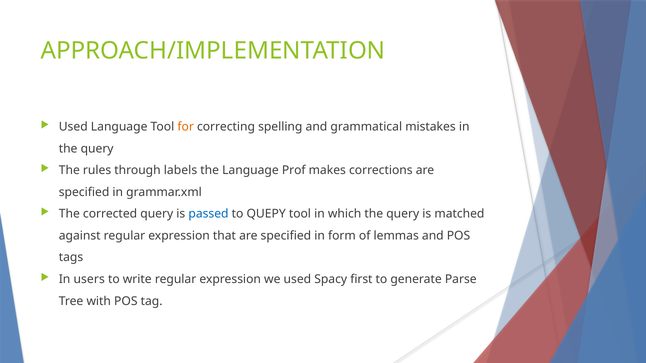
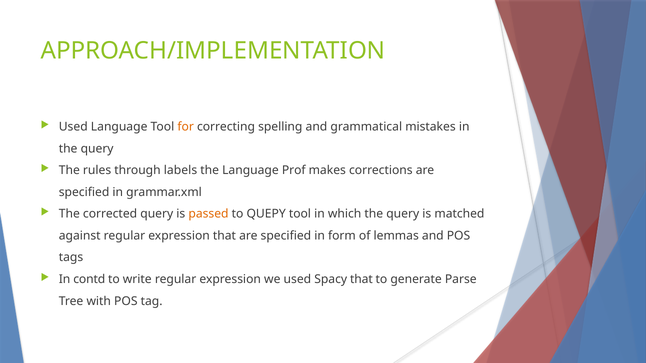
passed colour: blue -> orange
users: users -> contd
Spacy first: first -> that
